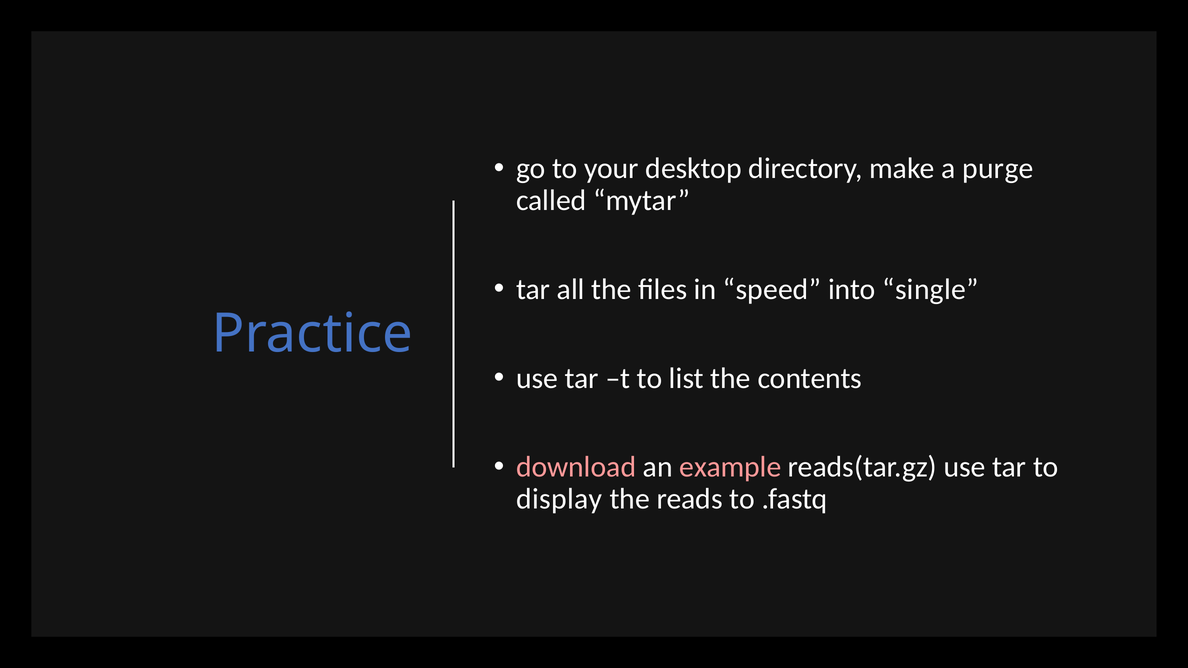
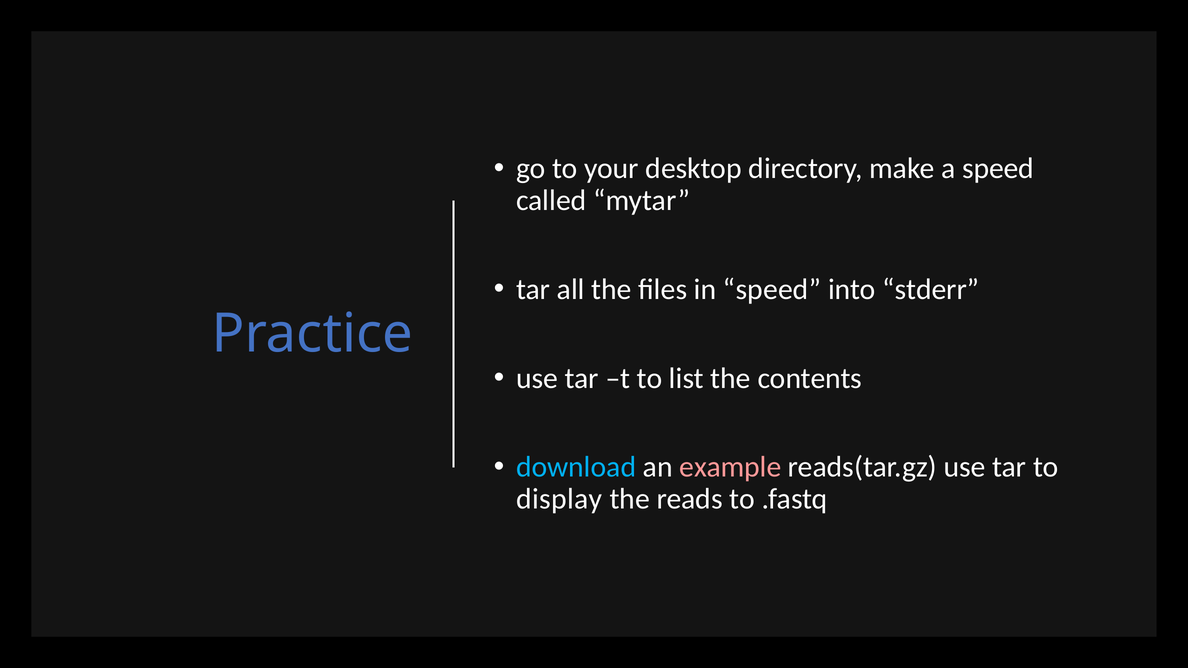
a purge: purge -> speed
single: single -> stderr
download colour: pink -> light blue
